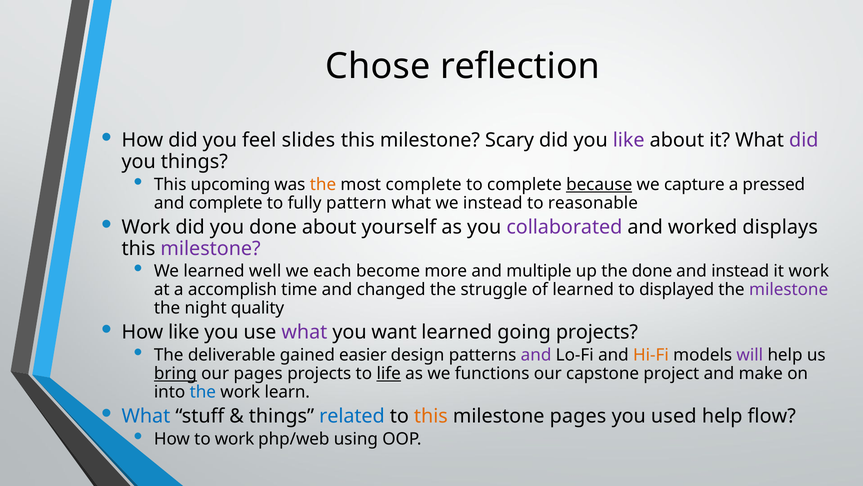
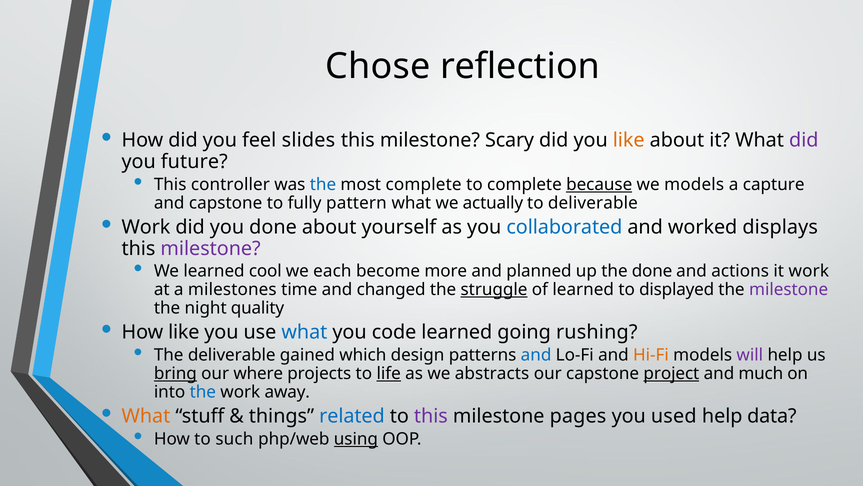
like at (629, 140) colour: purple -> orange
you things: things -> future
upcoming: upcoming -> controller
the at (323, 184) colour: orange -> blue
we capture: capture -> models
pressed: pressed -> capture
and complete: complete -> capstone
we instead: instead -> actually
to reasonable: reasonable -> deliverable
collaborated colour: purple -> blue
well: well -> cool
multiple: multiple -> planned
and instead: instead -> actions
accomplish: accomplish -> milestones
struggle underline: none -> present
what at (304, 332) colour: purple -> blue
want: want -> code
going projects: projects -> rushing
easier: easier -> which
and at (536, 355) colour: purple -> blue
our pages: pages -> where
functions: functions -> abstracts
project underline: none -> present
make: make -> much
learn: learn -> away
What at (146, 416) colour: blue -> orange
this at (431, 416) colour: orange -> purple
flow: flow -> data
to work: work -> such
using underline: none -> present
